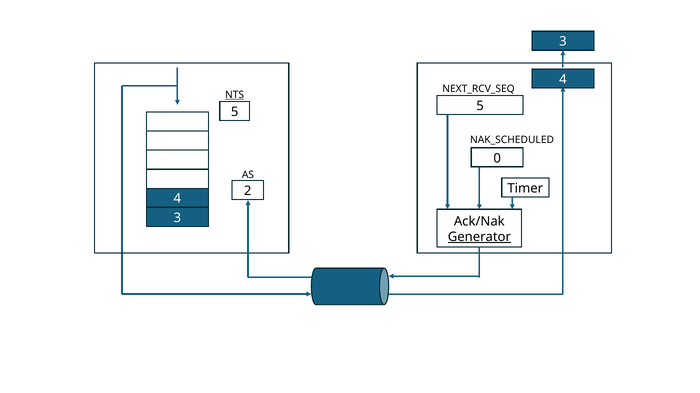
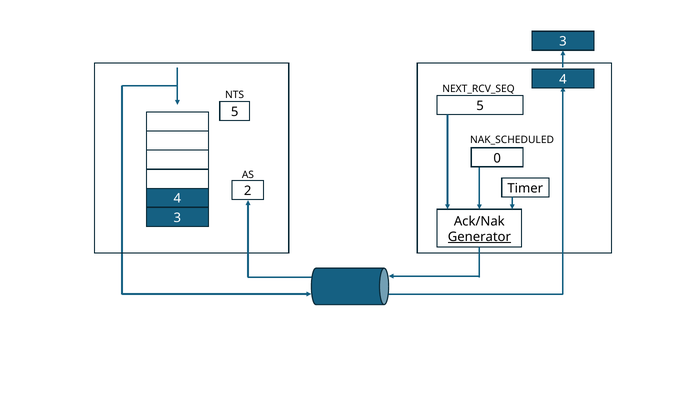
NTS underline: present -> none
